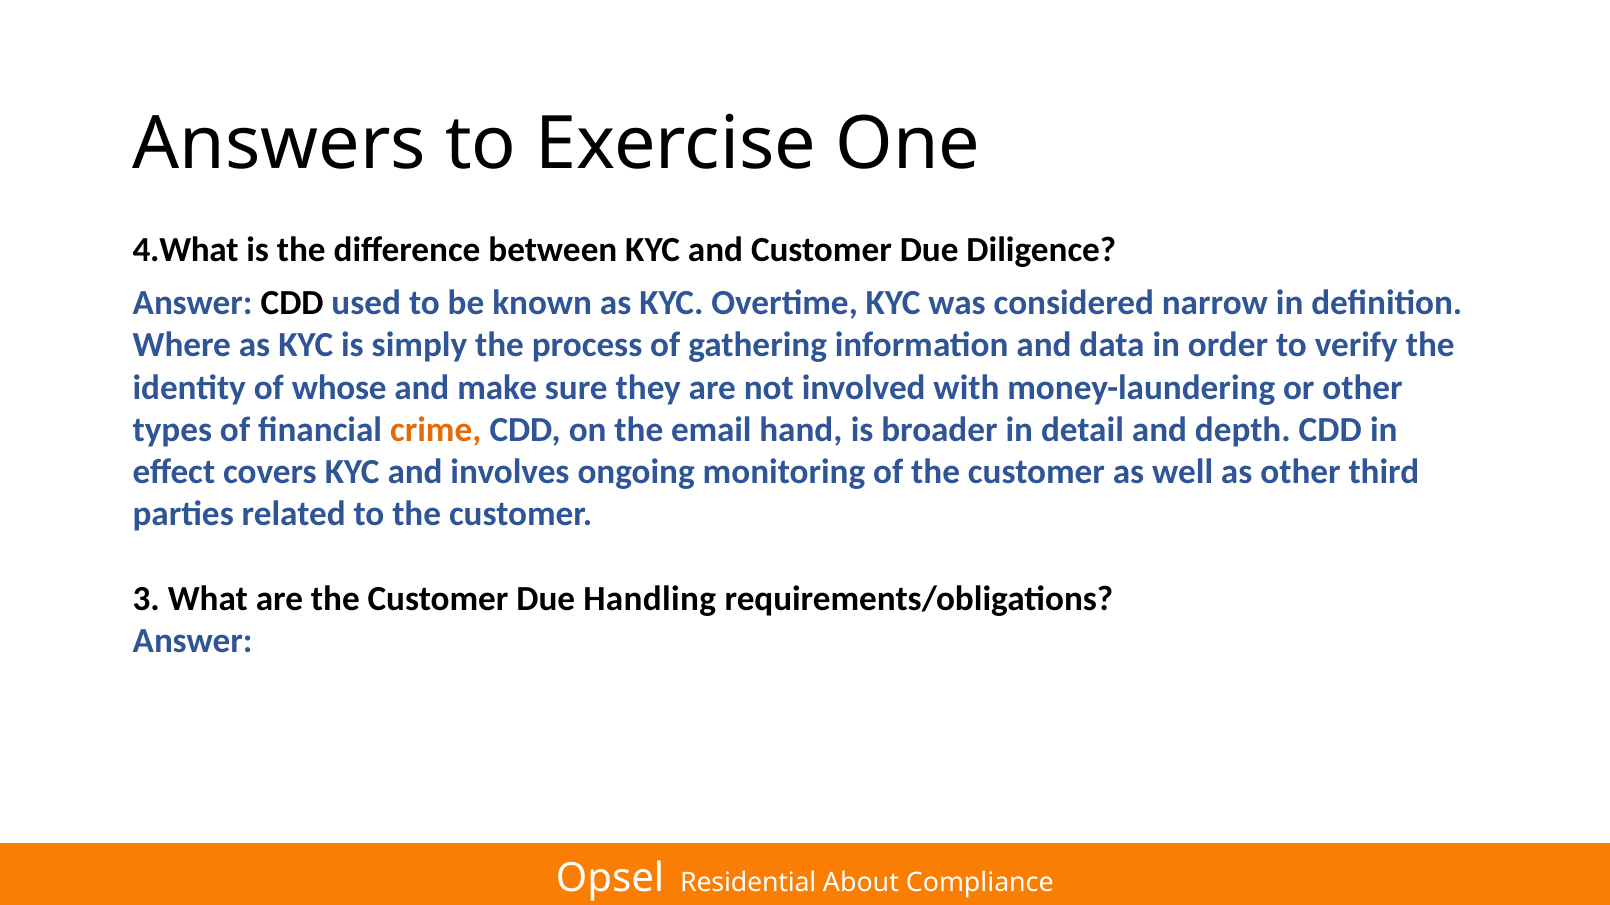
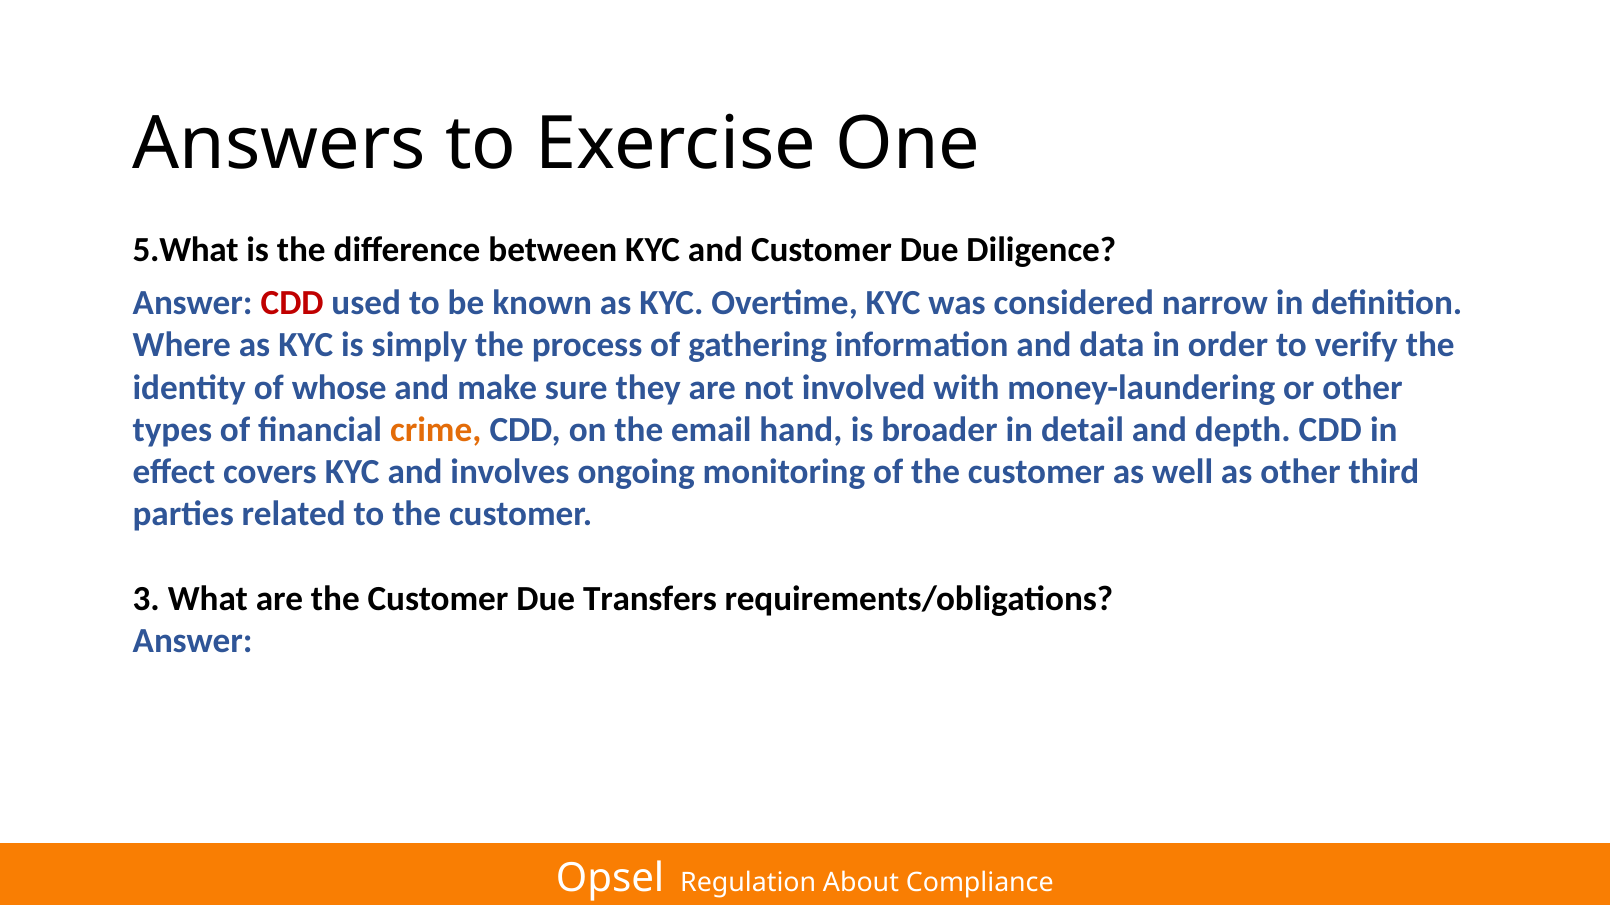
4.What: 4.What -> 5.What
CDD at (292, 303) colour: black -> red
Handling: Handling -> Transfers
Residential: Residential -> Regulation
